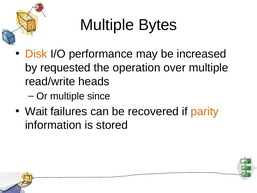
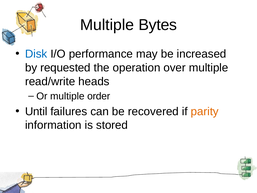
Disk colour: orange -> blue
since: since -> order
Wait: Wait -> Until
